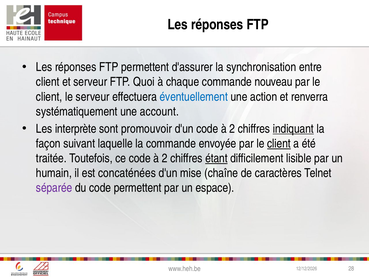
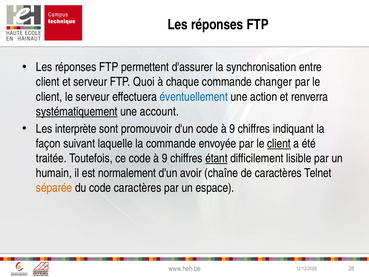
nouveau: nouveau -> changer
systématiquement underline: none -> present
d'un code à 2: 2 -> 9
indiquant underline: present -> none
ce code à 2: 2 -> 9
concaténées: concaténées -> normalement
mise: mise -> avoir
séparée colour: purple -> orange
code permettent: permettent -> caractères
